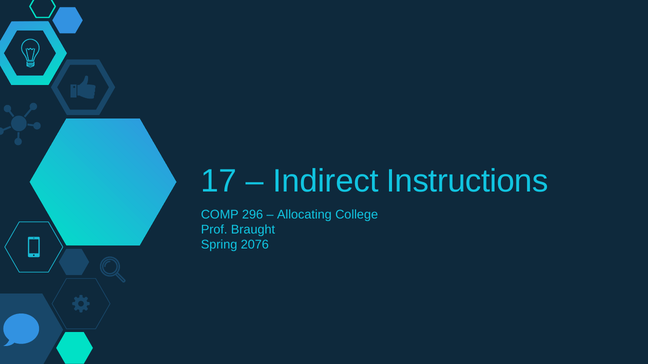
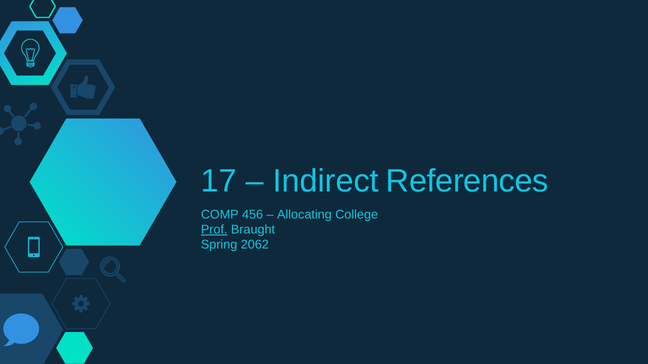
Instructions: Instructions -> References
296: 296 -> 456
Prof underline: none -> present
2076: 2076 -> 2062
